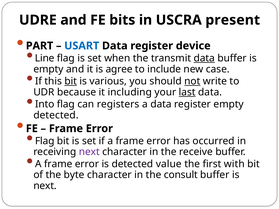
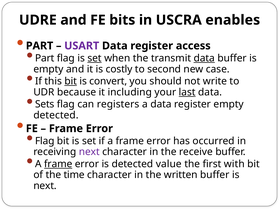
present: present -> enables
USART colour: blue -> purple
device: device -> access
Line at (45, 58): Line -> Part
set at (95, 58) underline: none -> present
agree: agree -> costly
include: include -> second
various: various -> convert
not underline: present -> none
Into: Into -> Sets
frame at (58, 164) underline: none -> present
byte: byte -> time
consult: consult -> written
